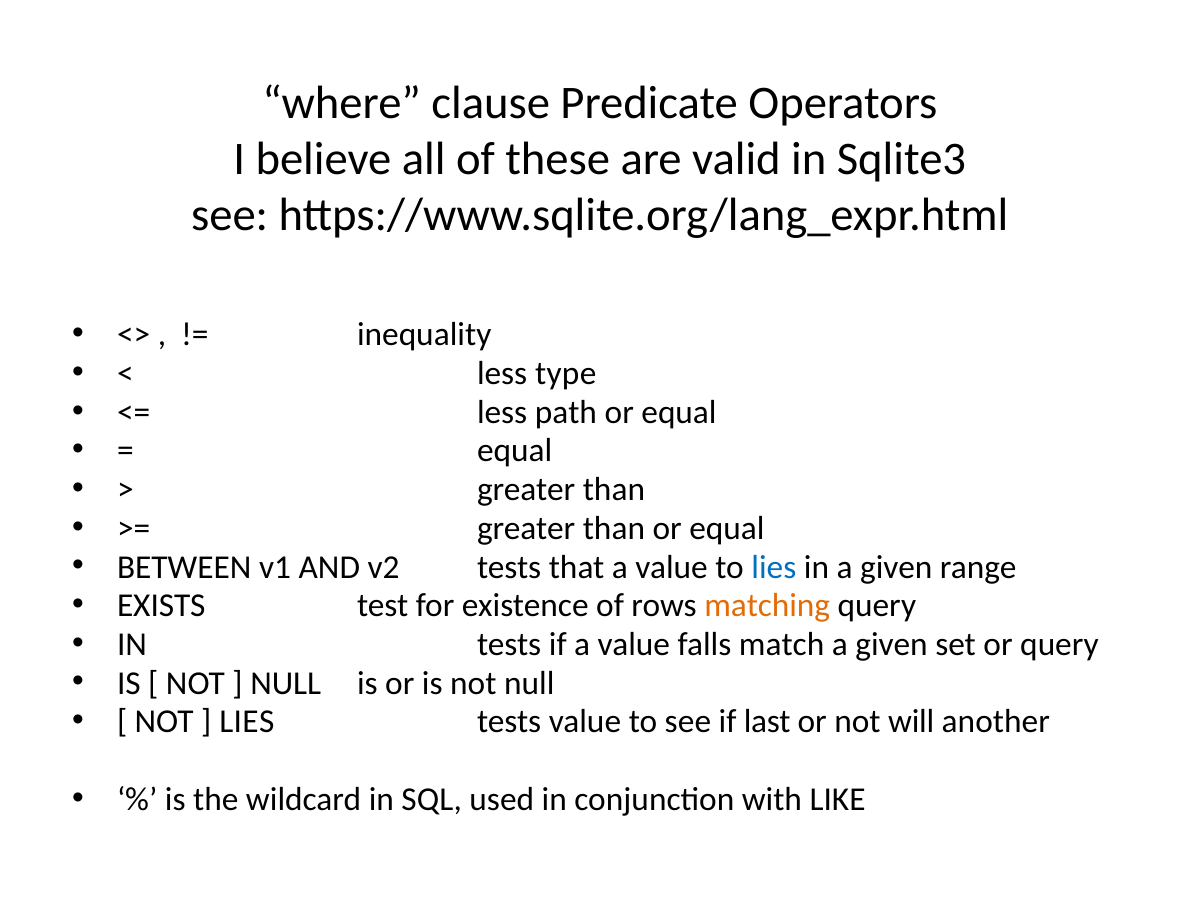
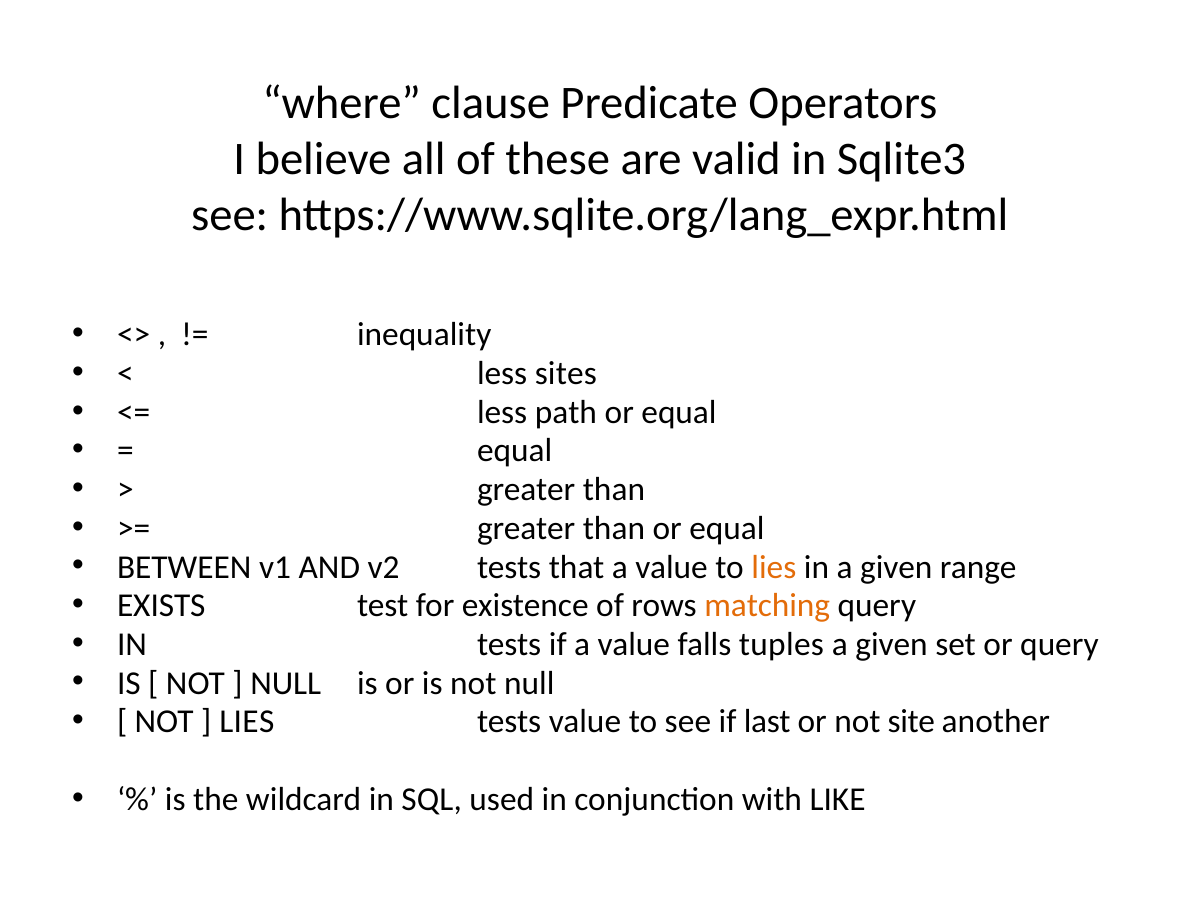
type: type -> sites
lies at (774, 567) colour: blue -> orange
match: match -> tuples
will: will -> site
